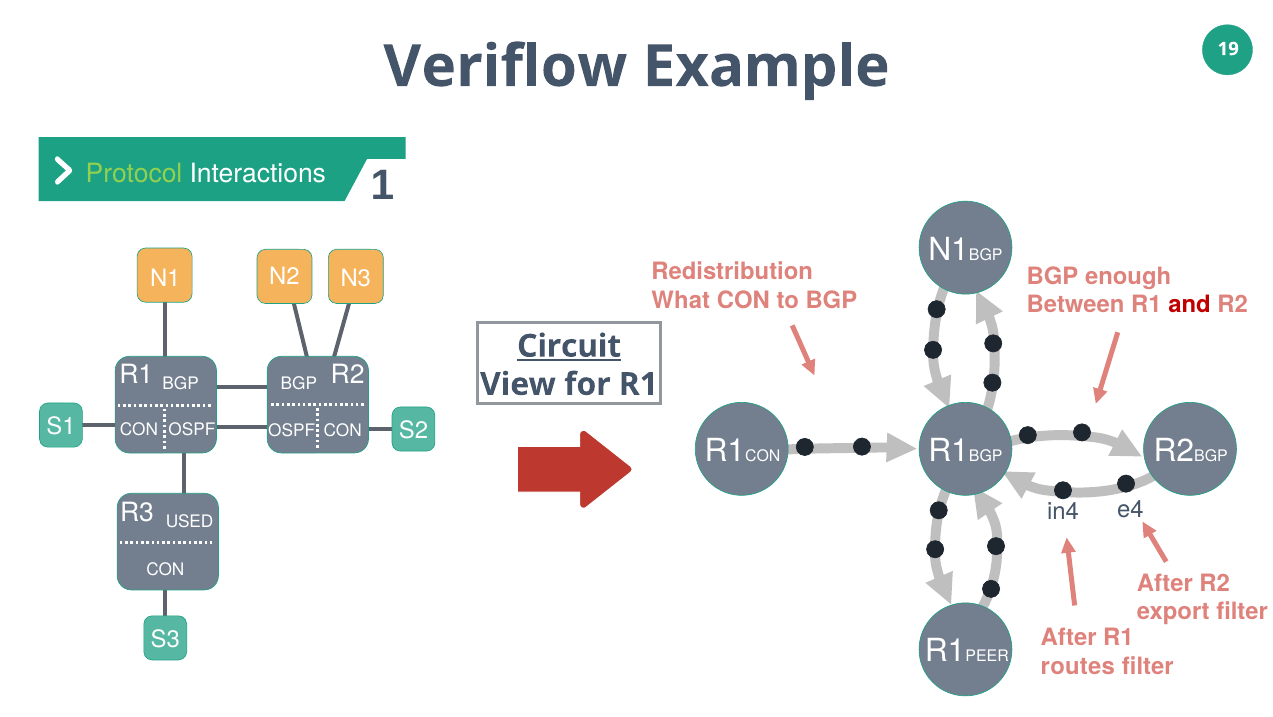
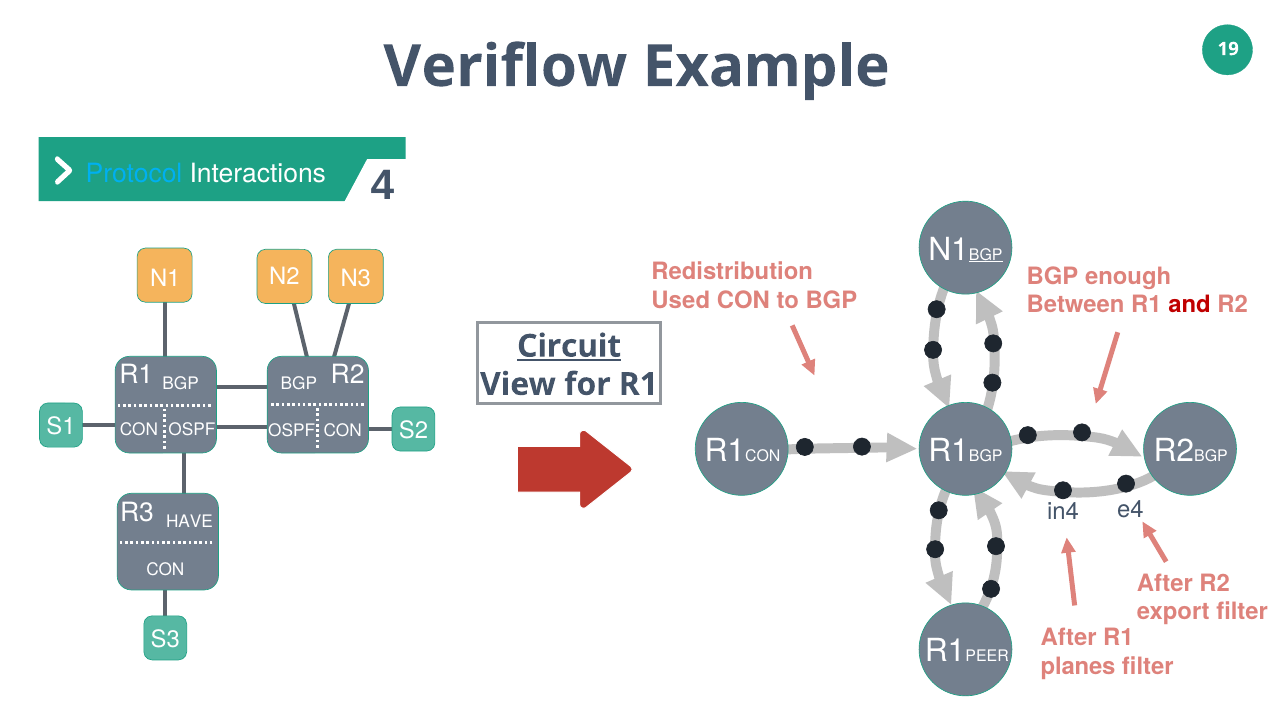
Protocol colour: light green -> light blue
1: 1 -> 4
BGP at (986, 255) underline: none -> present
What: What -> Used
USED: USED -> HAVE
routes: routes -> planes
